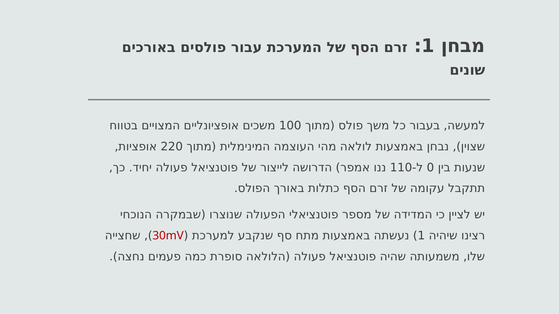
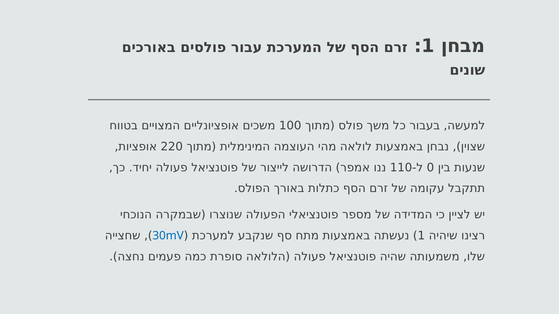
30mV colour: red -> blue
